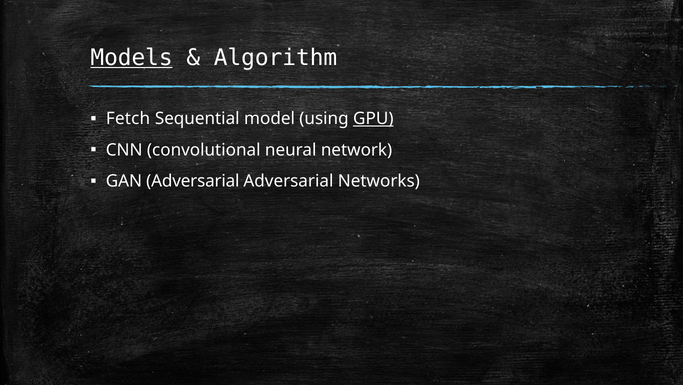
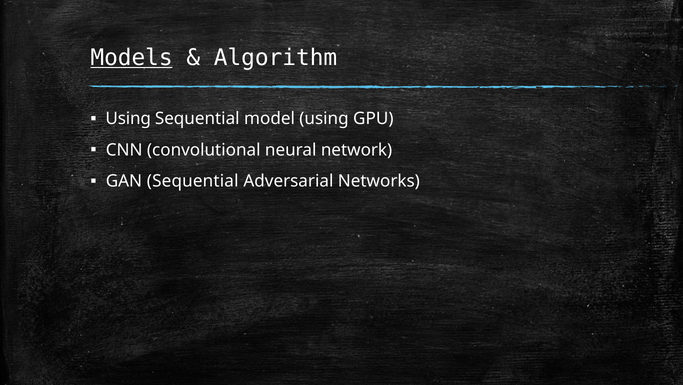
Fetch at (128, 118): Fetch -> Using
GPU underline: present -> none
GAN Adversarial: Adversarial -> Sequential
